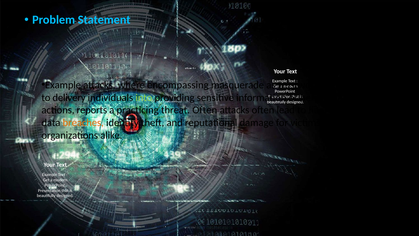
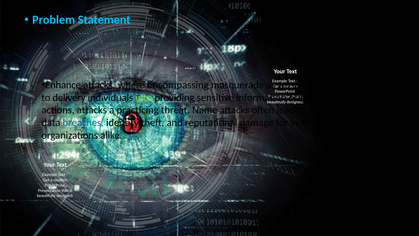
Example at (63, 85): Example -> Enhance
actions reports: reports -> attacks
threat Often: Often -> Name
breaches colour: orange -> blue
